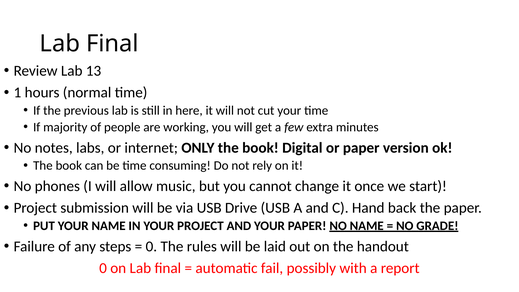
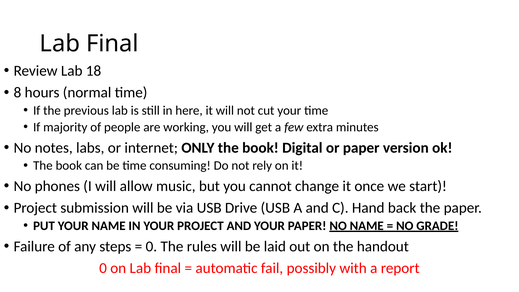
13: 13 -> 18
1: 1 -> 8
